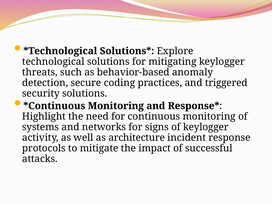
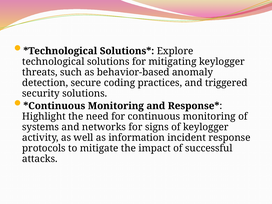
architecture: architecture -> information
